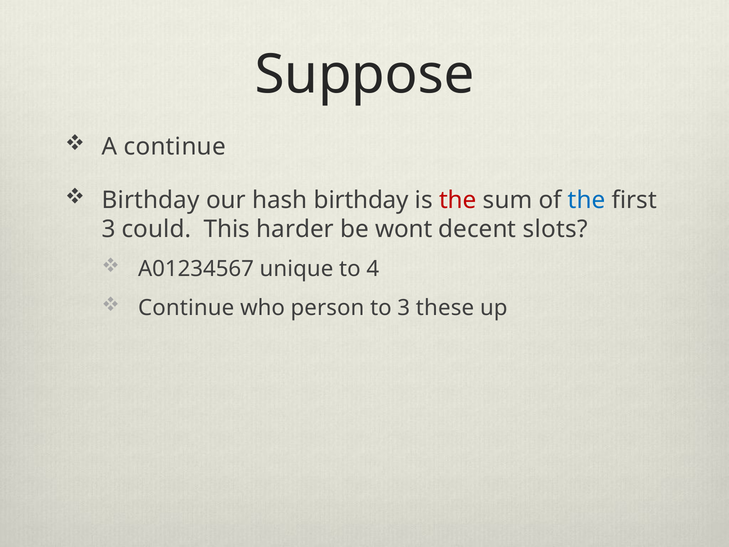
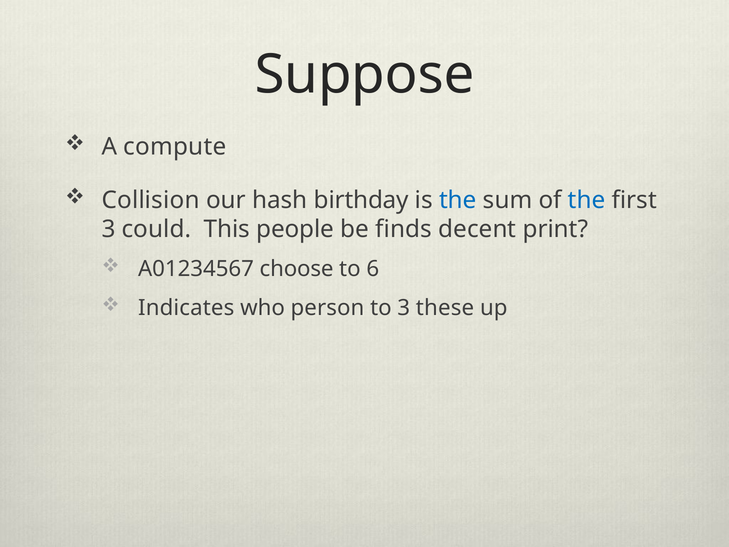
A continue: continue -> compute
Birthday at (151, 200): Birthday -> Collision
the at (458, 200) colour: red -> blue
harder: harder -> people
wont: wont -> finds
slots: slots -> print
unique: unique -> choose
4: 4 -> 6
Continue at (186, 308): Continue -> Indicates
